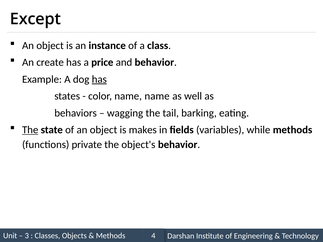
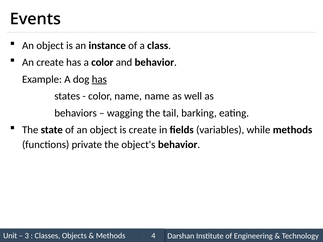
Except: Except -> Events
a price: price -> color
The at (30, 130) underline: present -> none
is makes: makes -> create
